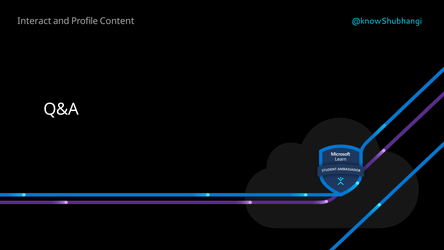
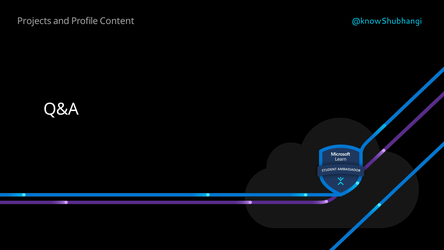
Interact: Interact -> Projects
